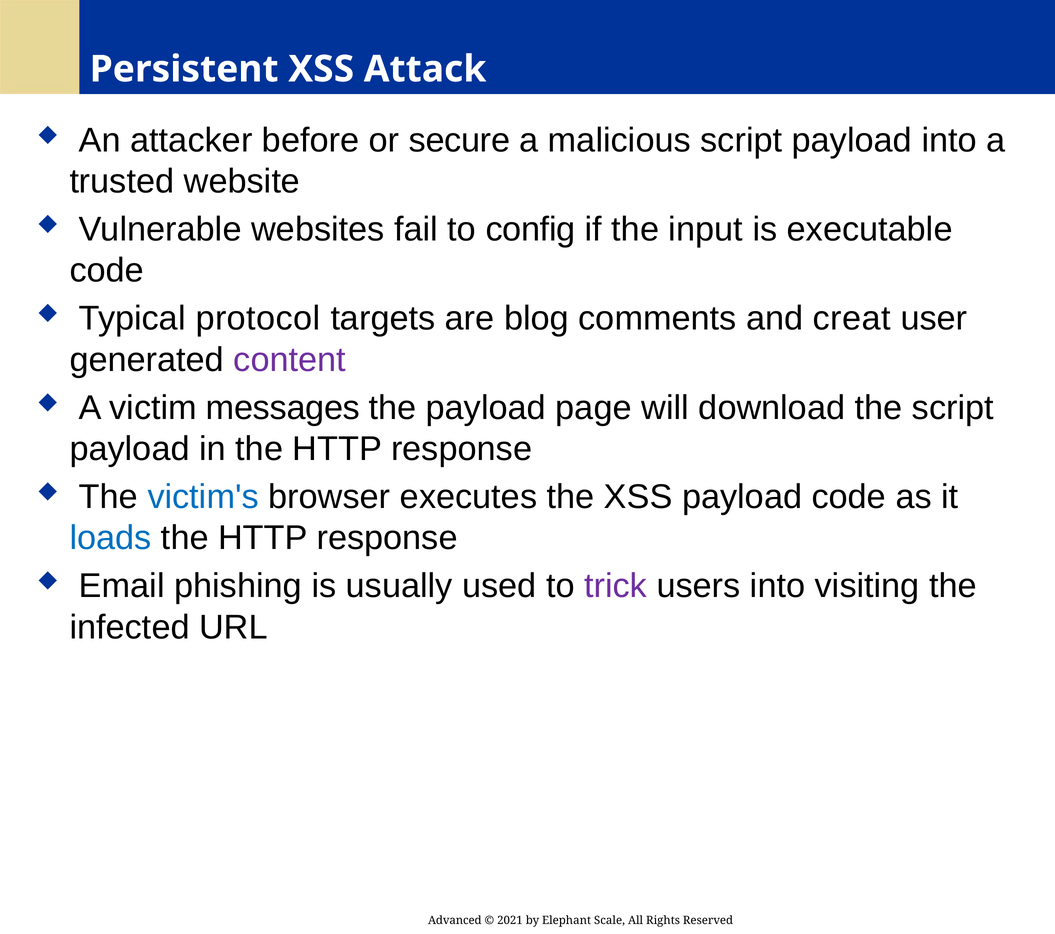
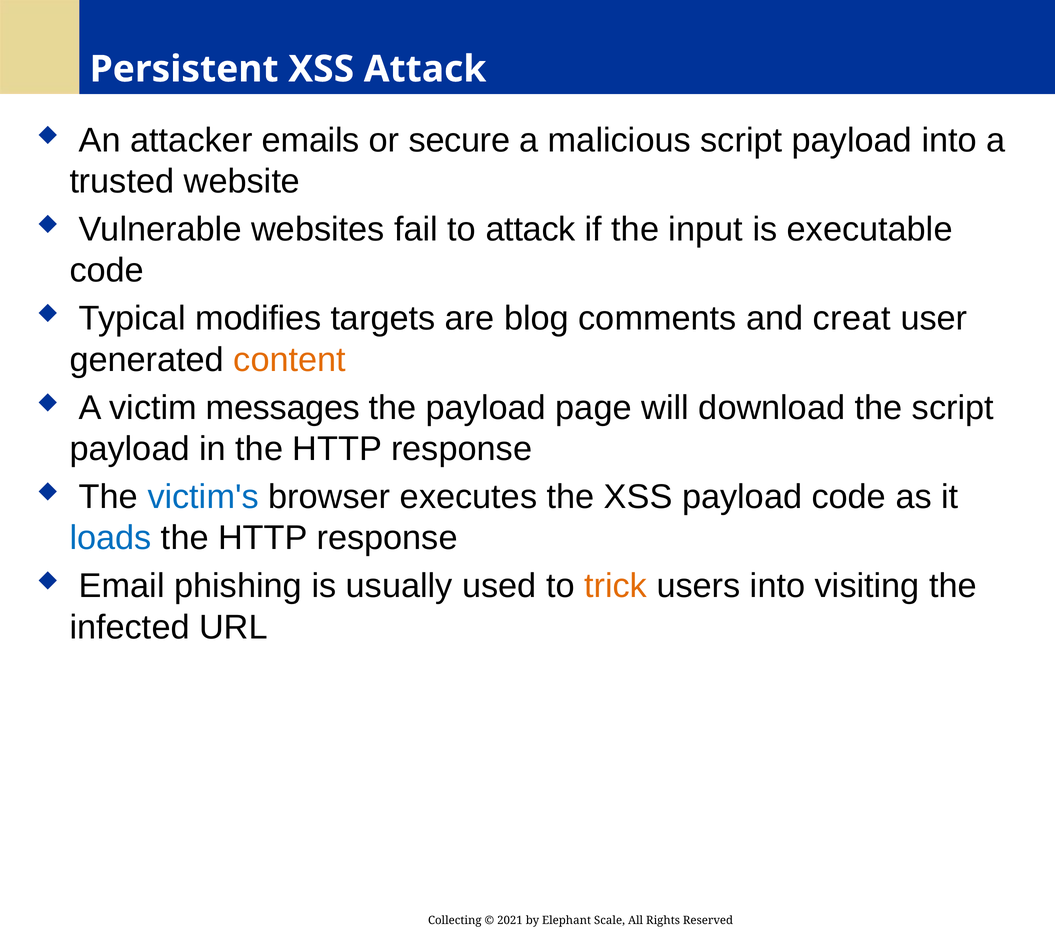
before: before -> emails
to config: config -> attack
protocol: protocol -> modifies
content colour: purple -> orange
trick colour: purple -> orange
Advanced: Advanced -> Collecting
